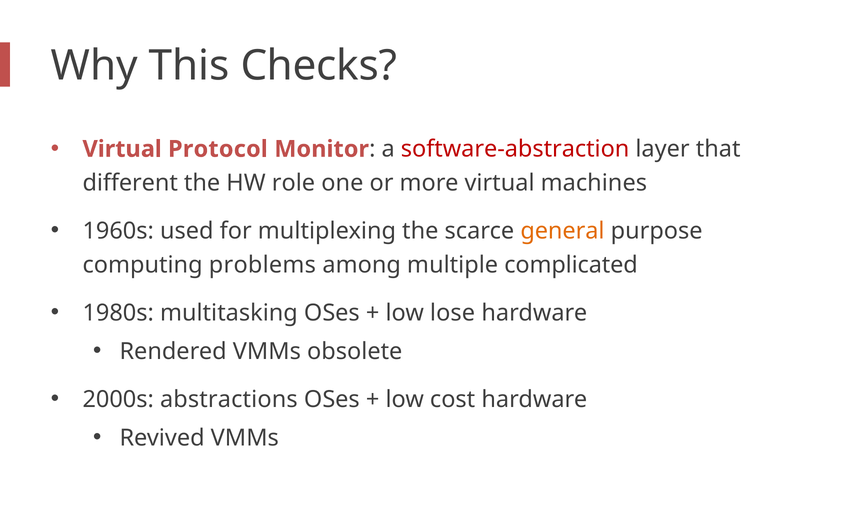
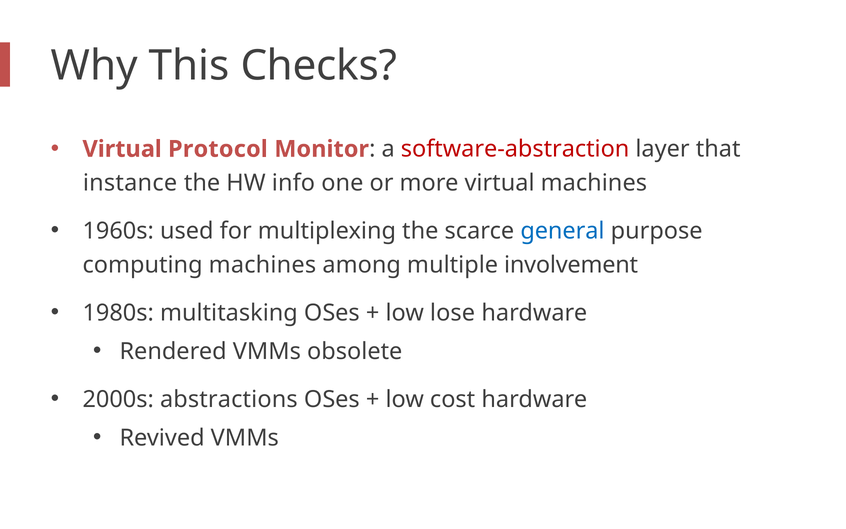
different: different -> instance
role: role -> info
general colour: orange -> blue
computing problems: problems -> machines
complicated: complicated -> involvement
